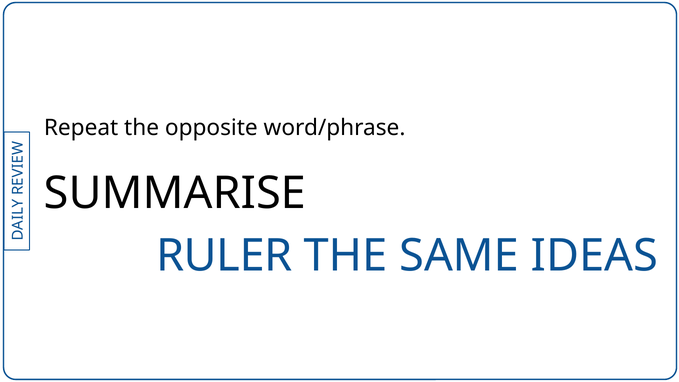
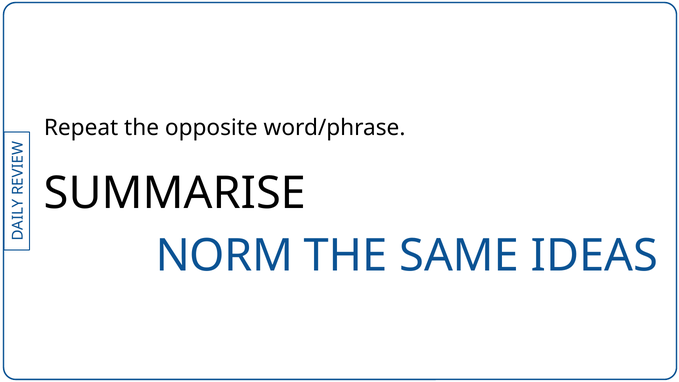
RULER: RULER -> NORM
